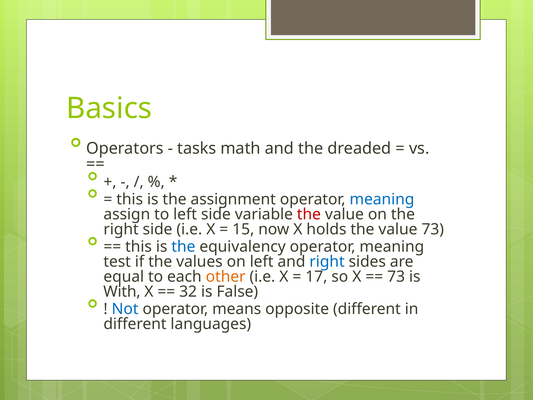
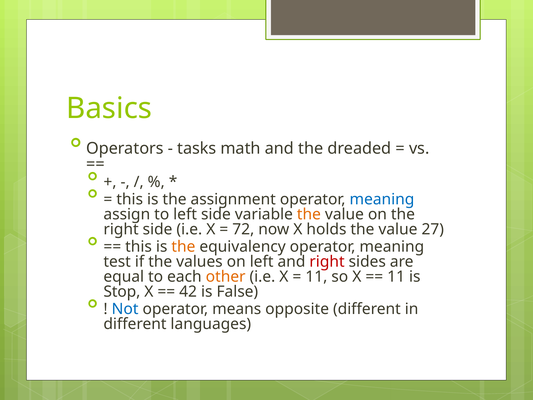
the at (309, 214) colour: red -> orange
15: 15 -> 72
value 73: 73 -> 27
the at (183, 247) colour: blue -> orange
right at (327, 262) colour: blue -> red
17 at (316, 276): 17 -> 11
73 at (396, 276): 73 -> 11
With: With -> Stop
32: 32 -> 42
